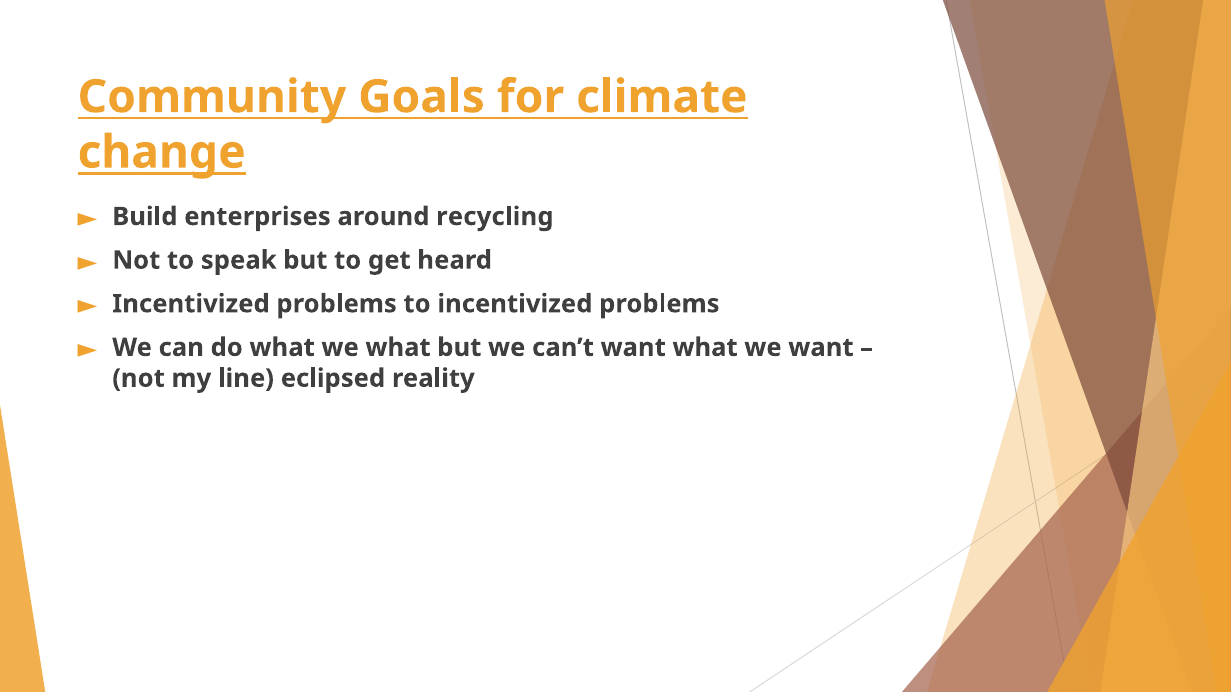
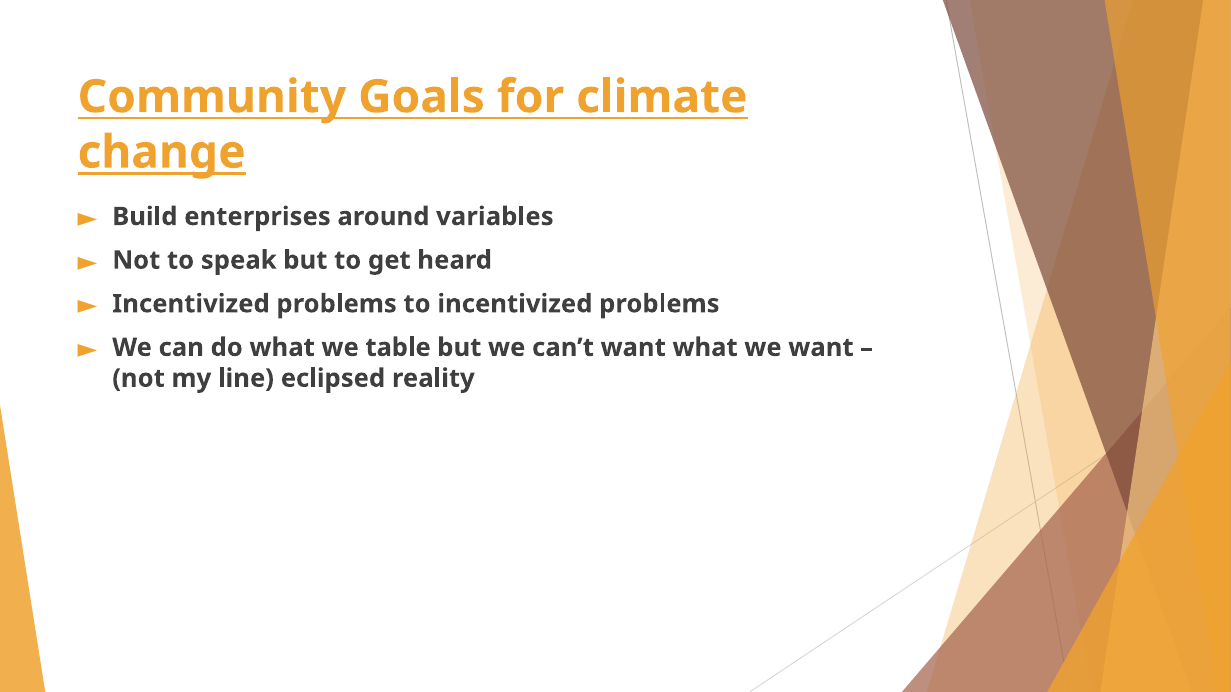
recycling: recycling -> variables
we what: what -> table
